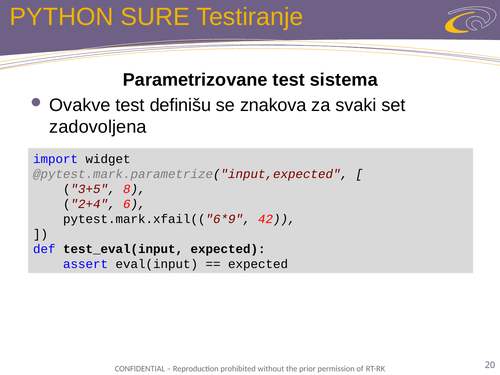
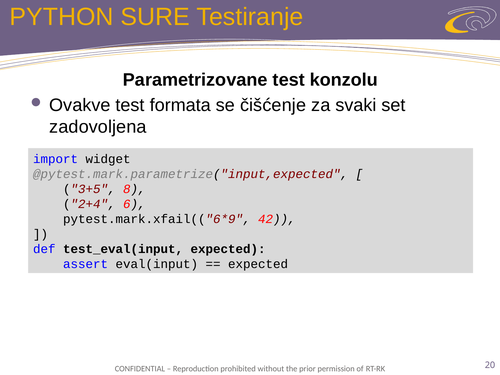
sistema: sistema -> konzolu
definišu: definišu -> formata
znakova: znakova -> čišćenje
